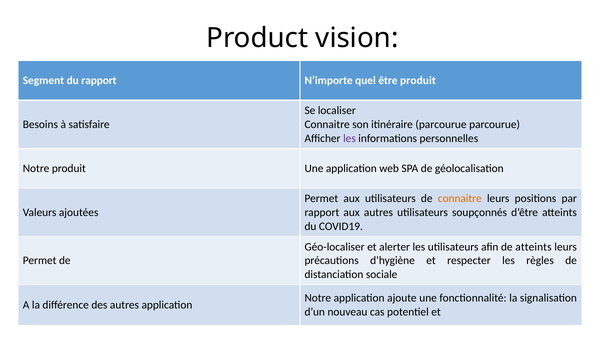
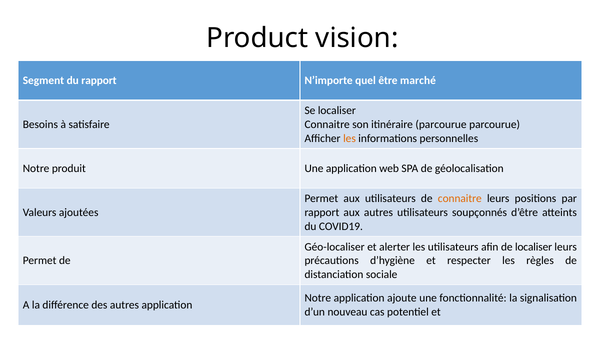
être produit: produit -> marché
les at (349, 138) colour: purple -> orange
de atteints: atteints -> localiser
